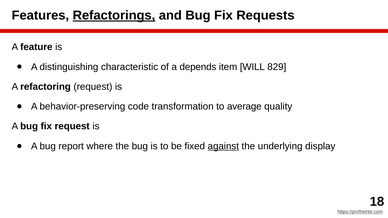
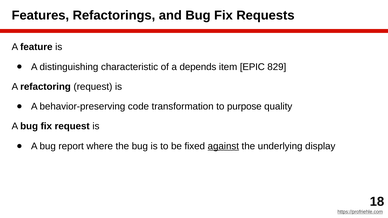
Refactorings underline: present -> none
WILL: WILL -> EPIC
average: average -> purpose
